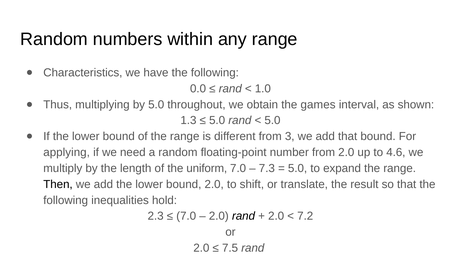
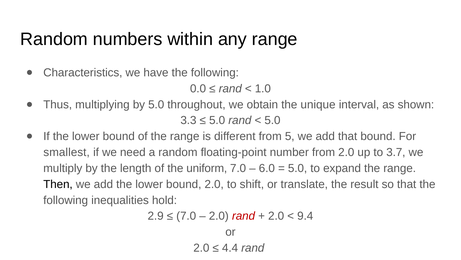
games: games -> unique
1.3: 1.3 -> 3.3
3: 3 -> 5
applying: applying -> smallest
4.6: 4.6 -> 3.7
7.3: 7.3 -> 6.0
2.3: 2.3 -> 2.9
rand at (244, 216) colour: black -> red
7.2: 7.2 -> 9.4
7.5: 7.5 -> 4.4
